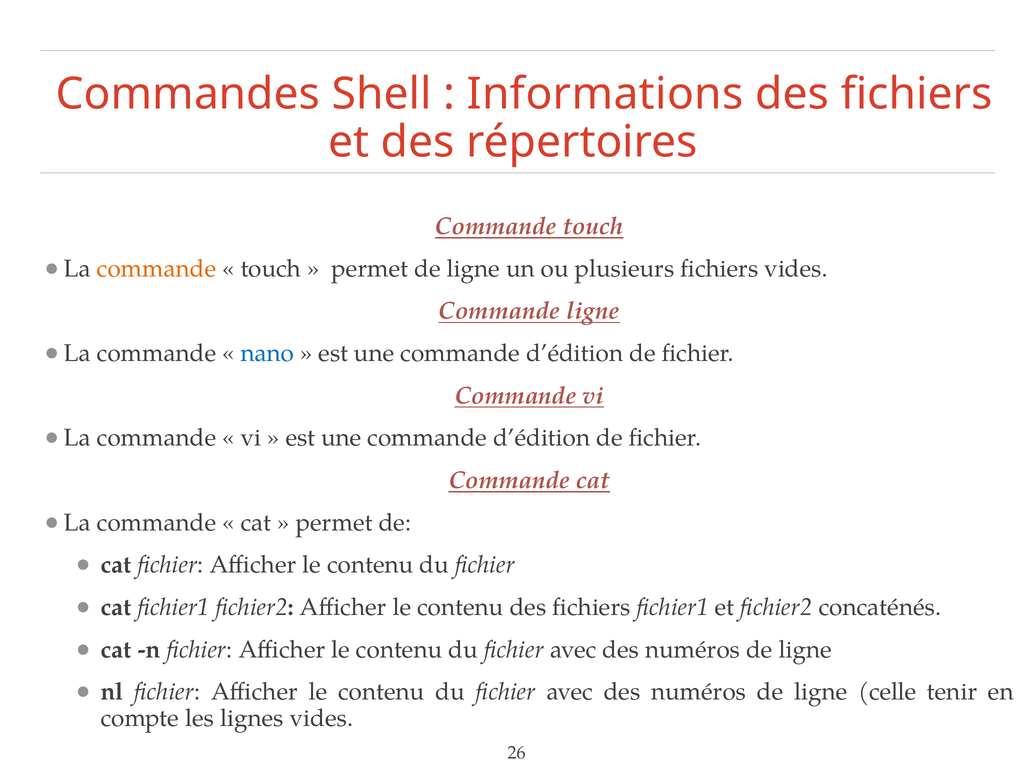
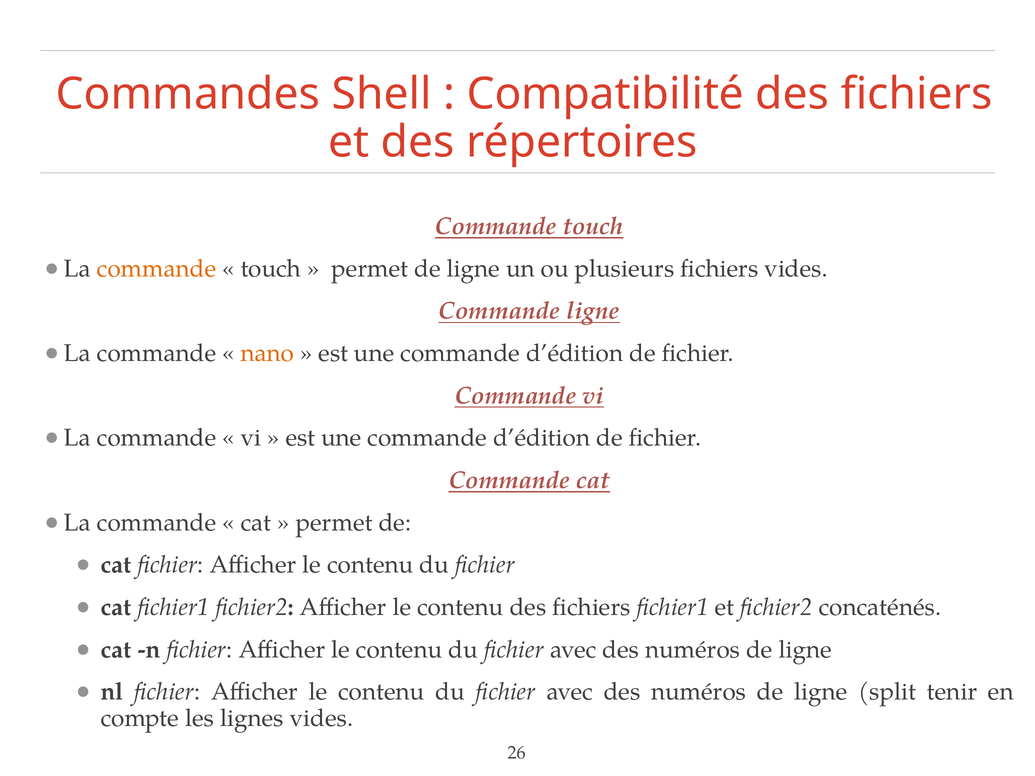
Informations: Informations -> Compatibilité
nano colour: blue -> orange
celle: celle -> split
